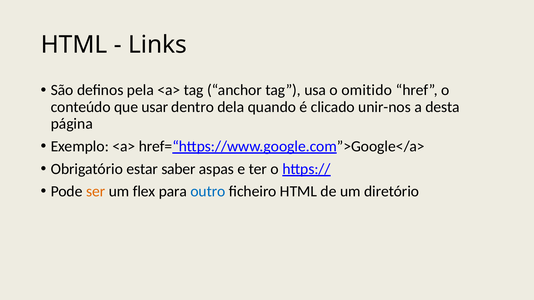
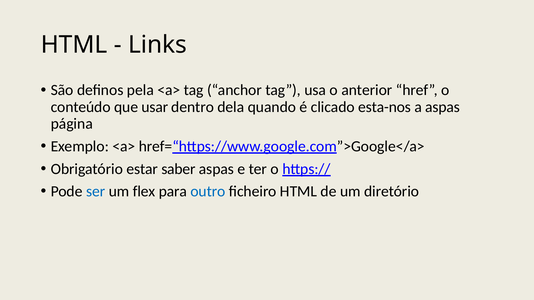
omitido: omitido -> anterior
unir-nos: unir-nos -> esta-nos
a desta: desta -> aspas
ser colour: orange -> blue
